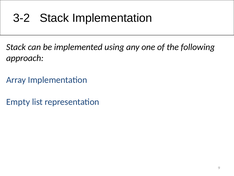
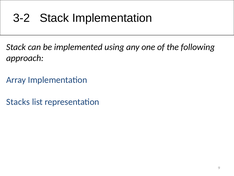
Empty: Empty -> Stacks
